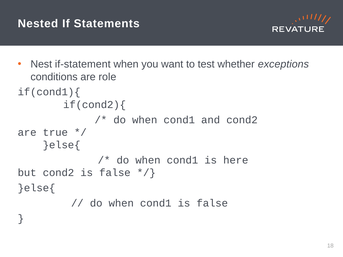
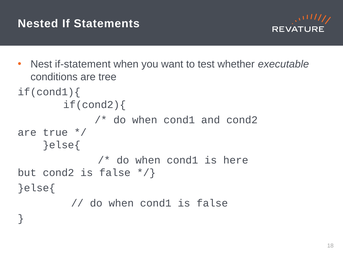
exceptions: exceptions -> executable
role: role -> tree
